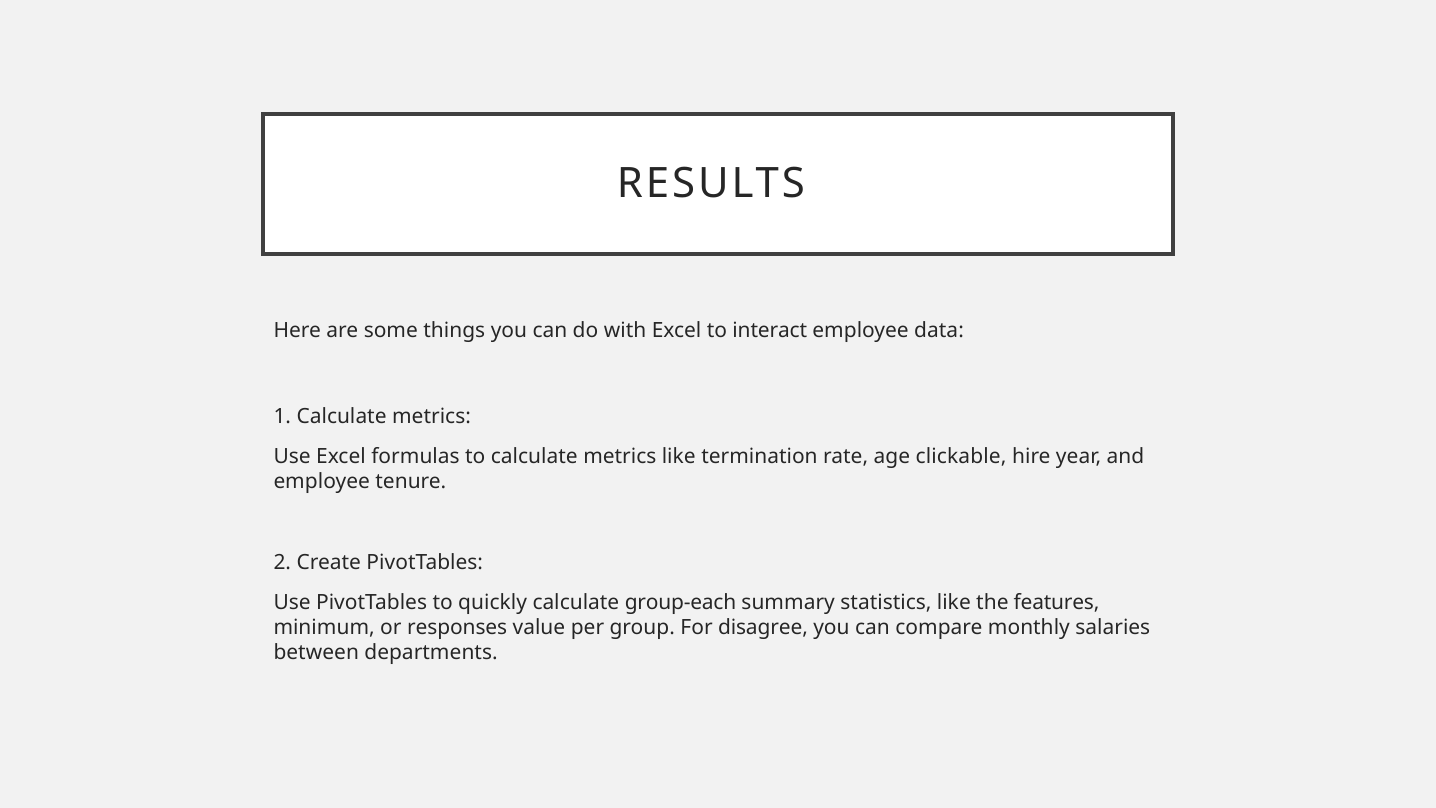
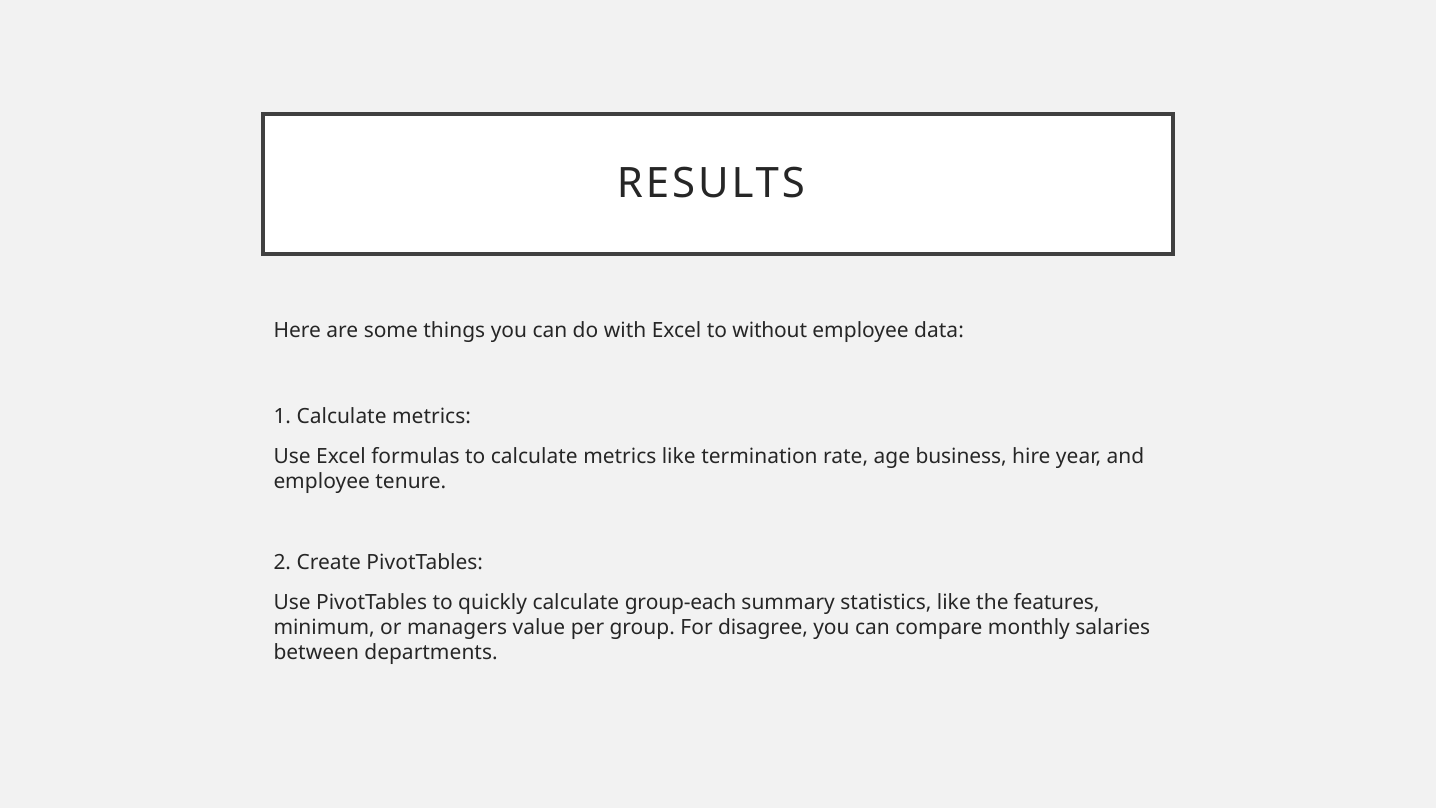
interact: interact -> without
clickable: clickable -> business
responses: responses -> managers
